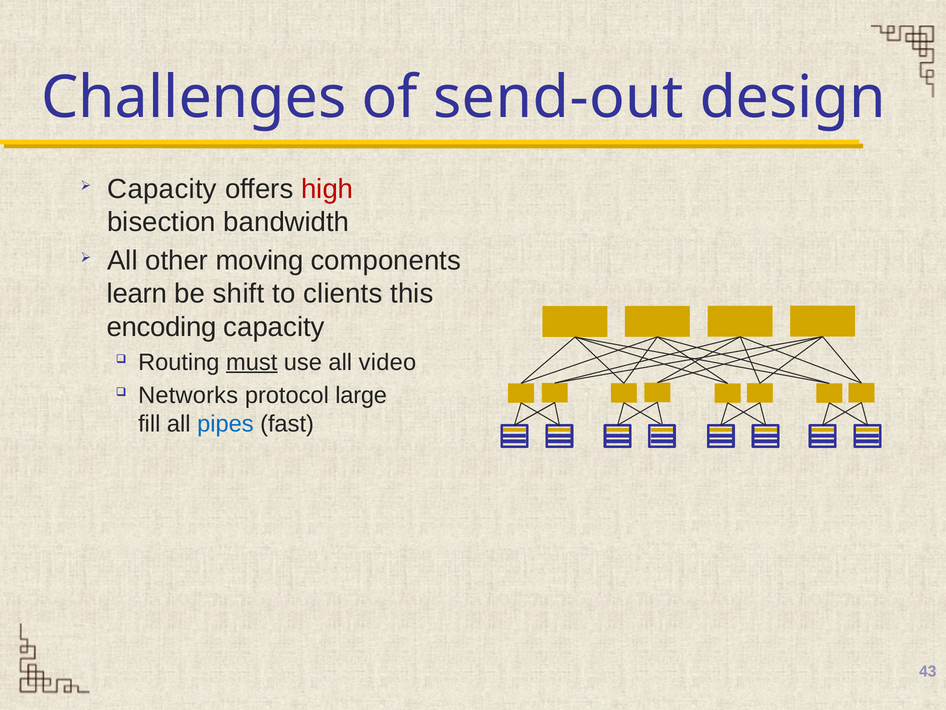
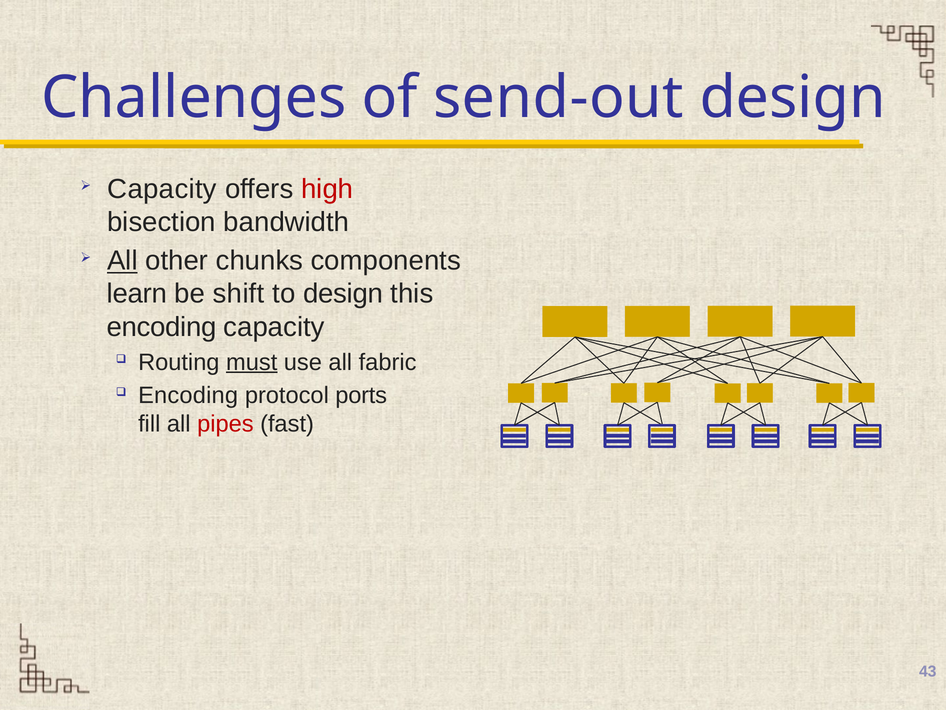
All at (122, 261) underline: none -> present
moving: moving -> chunks
to clients: clients -> design
video: video -> fabric
Networks at (188, 395): Networks -> Encoding
large: large -> ports
pipes colour: blue -> red
